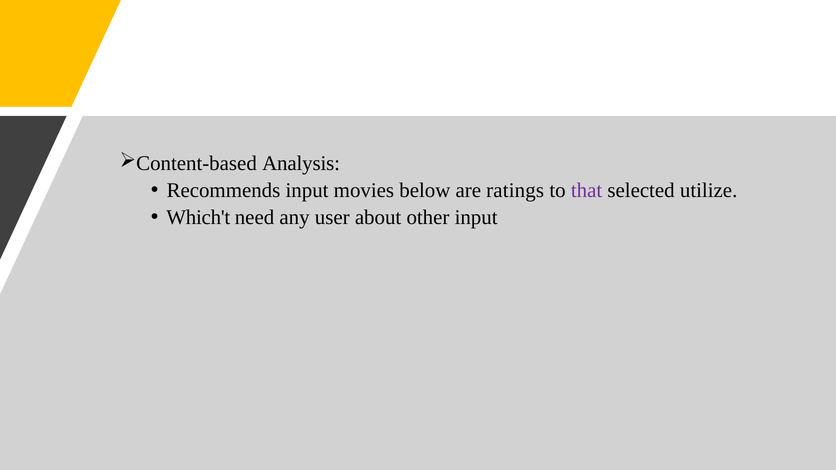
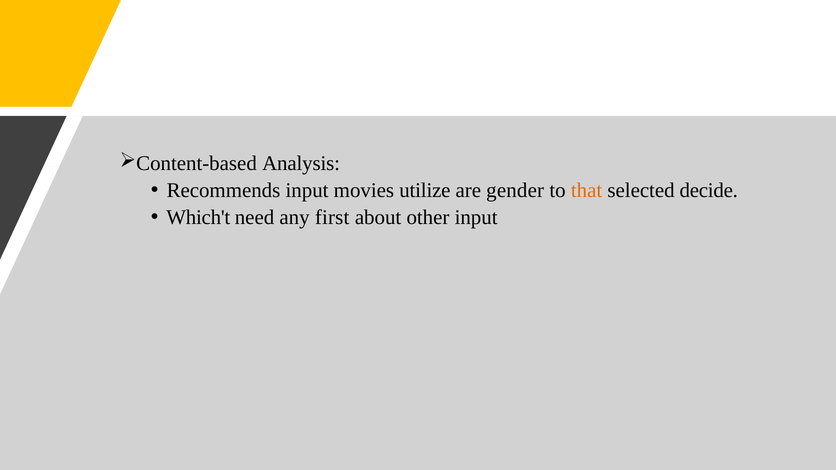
below: below -> utilize
ratings: ratings -> gender
that colour: purple -> orange
utilize: utilize -> decide
user: user -> first
